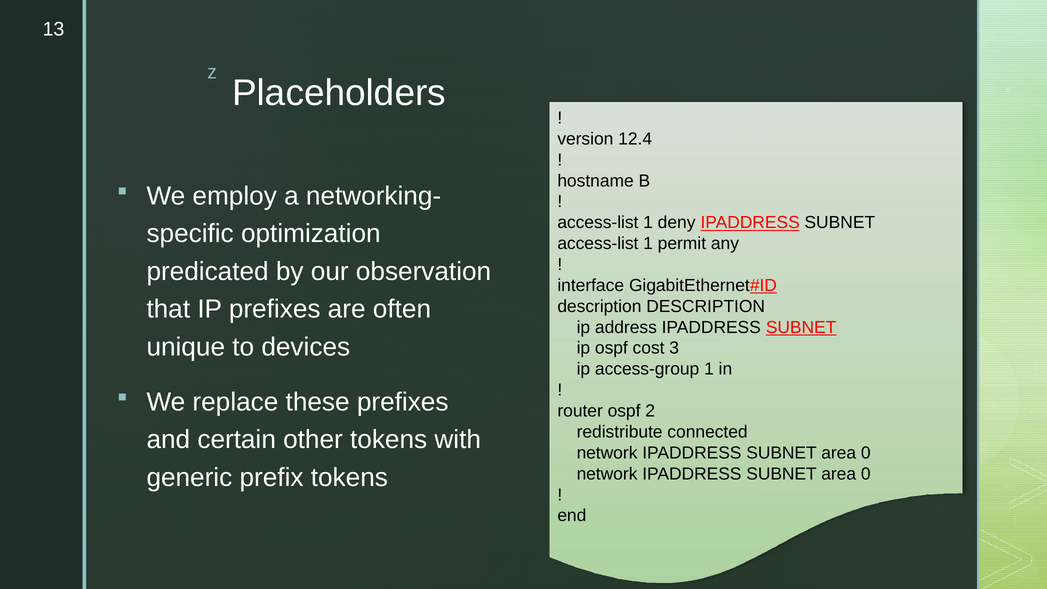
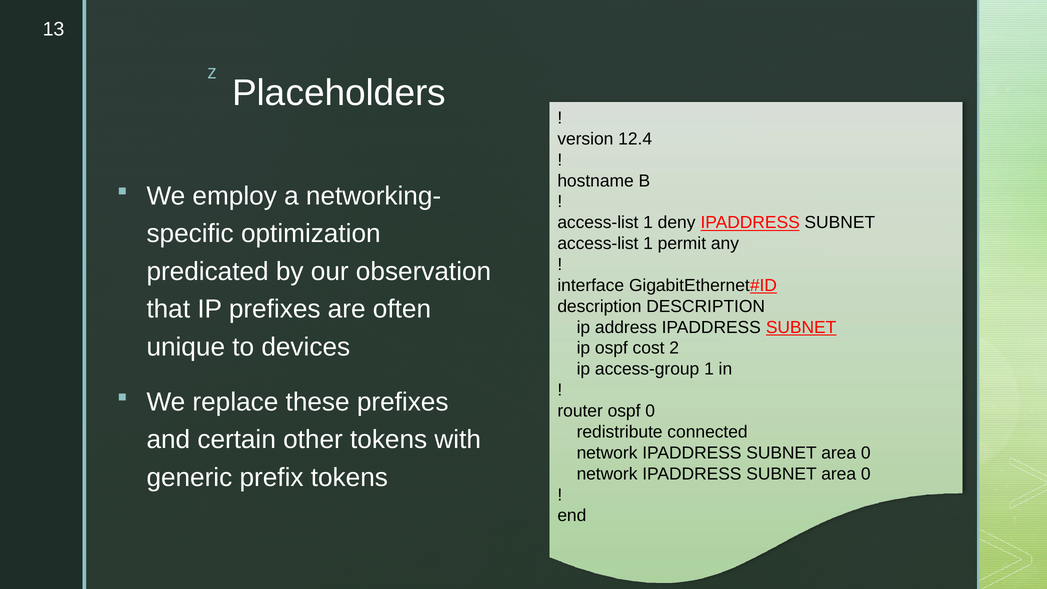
3: 3 -> 2
ospf 2: 2 -> 0
